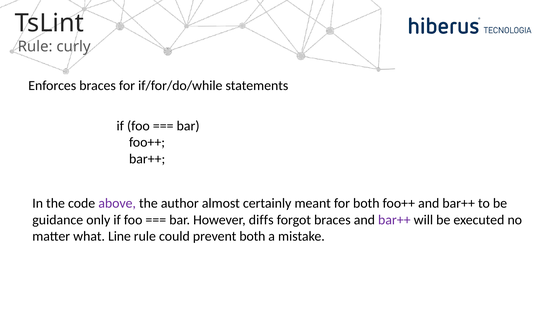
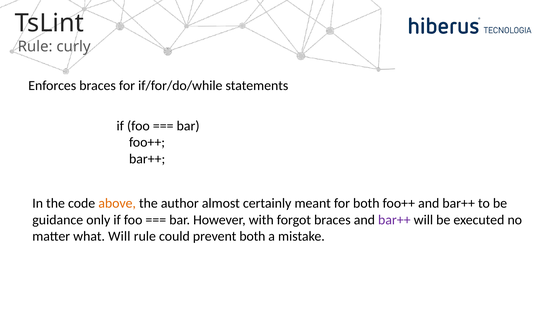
above colour: purple -> orange
diffs: diffs -> with
what Line: Line -> Will
